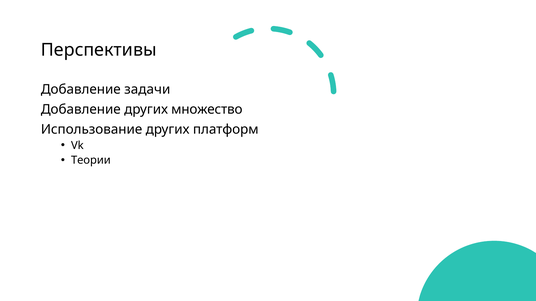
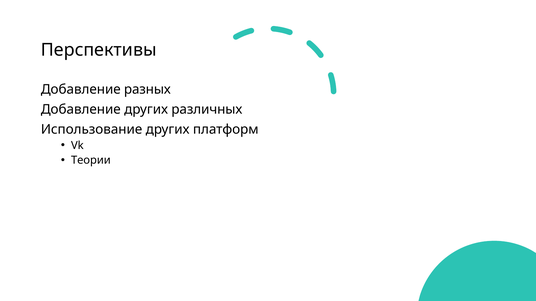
задачи: задачи -> разных
множество: множество -> различных
